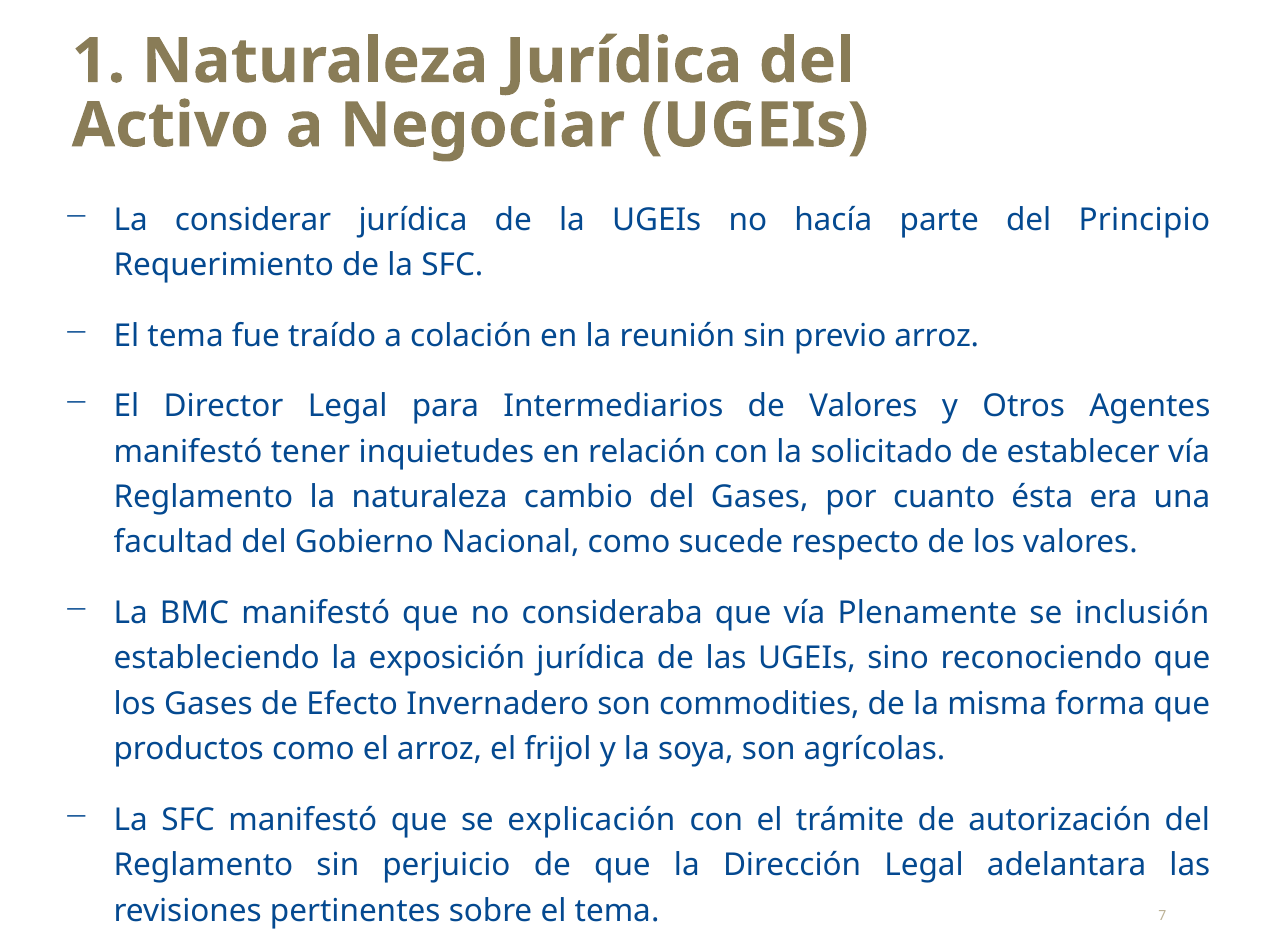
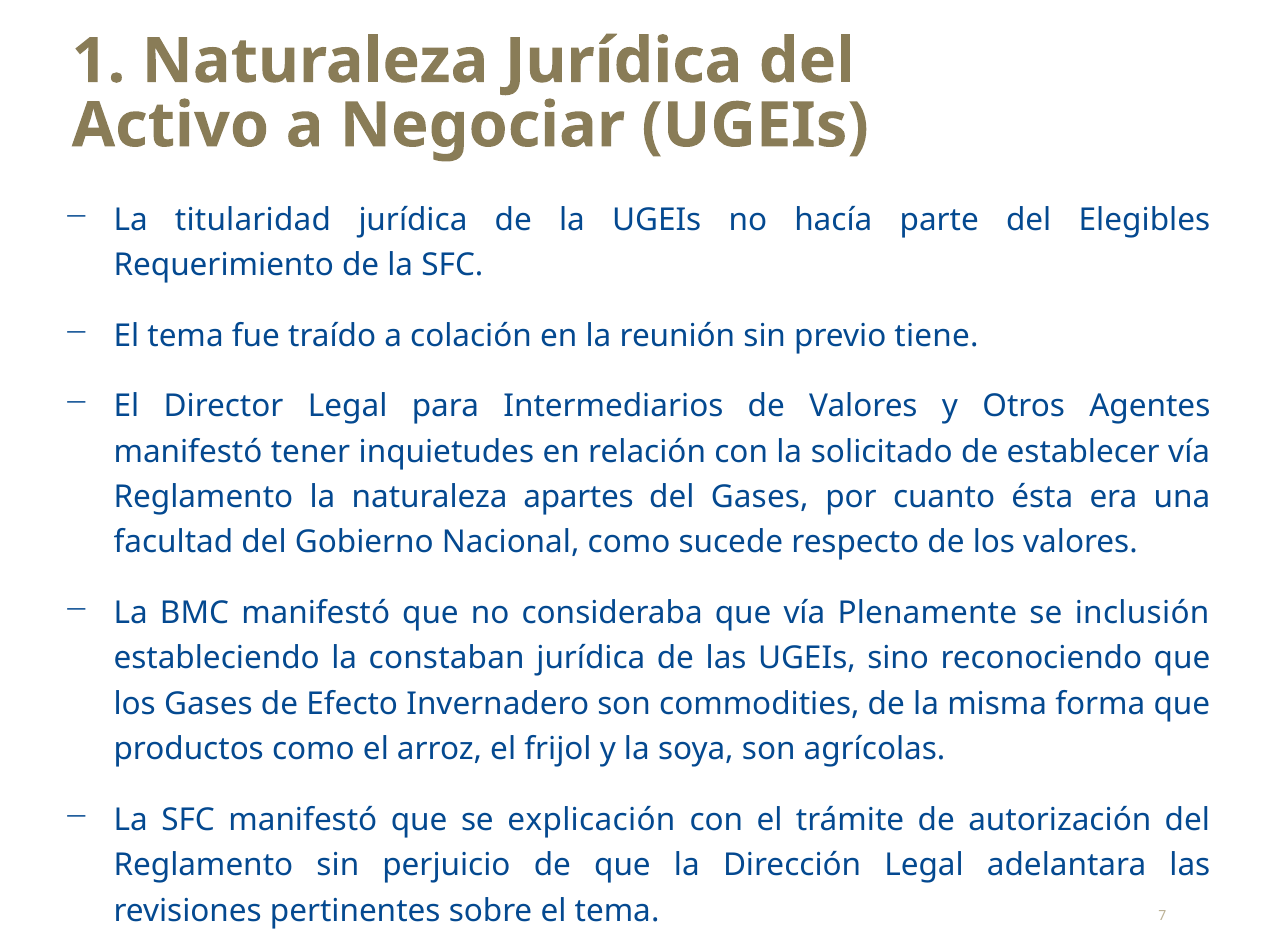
considerar: considerar -> titularidad
Principio: Principio -> Elegibles
previo arroz: arroz -> tiene
cambio: cambio -> apartes
exposición: exposición -> constaban
